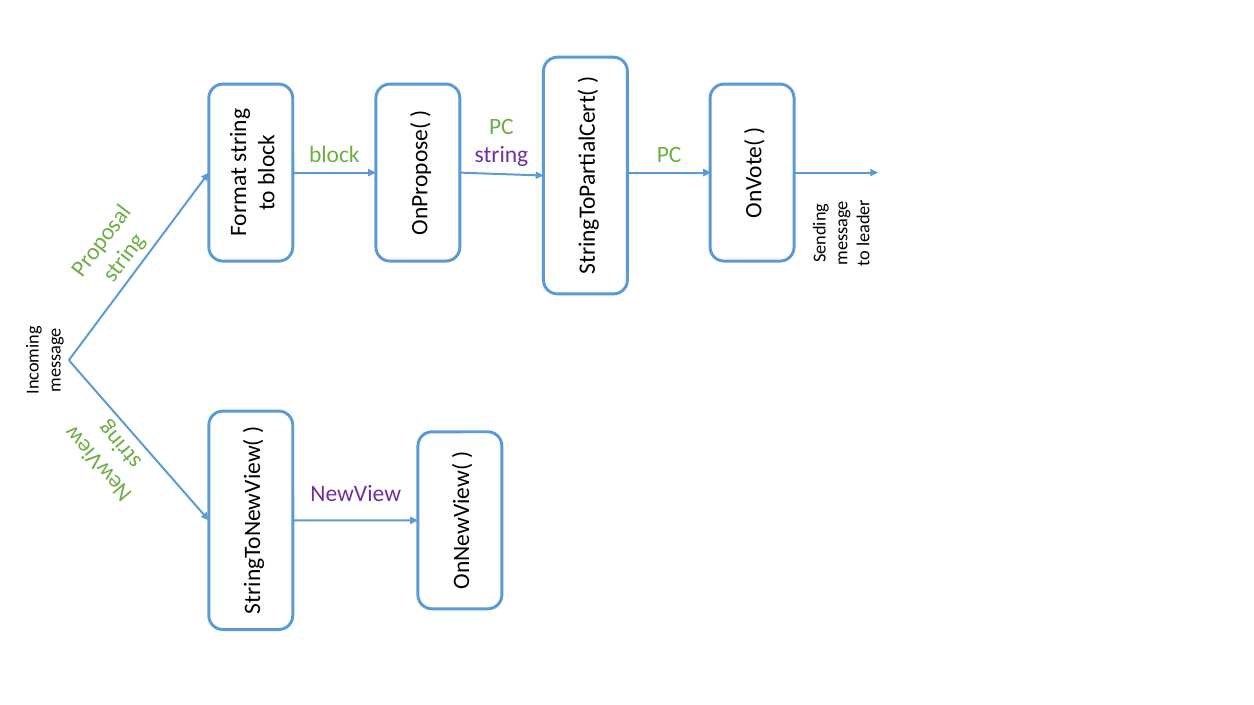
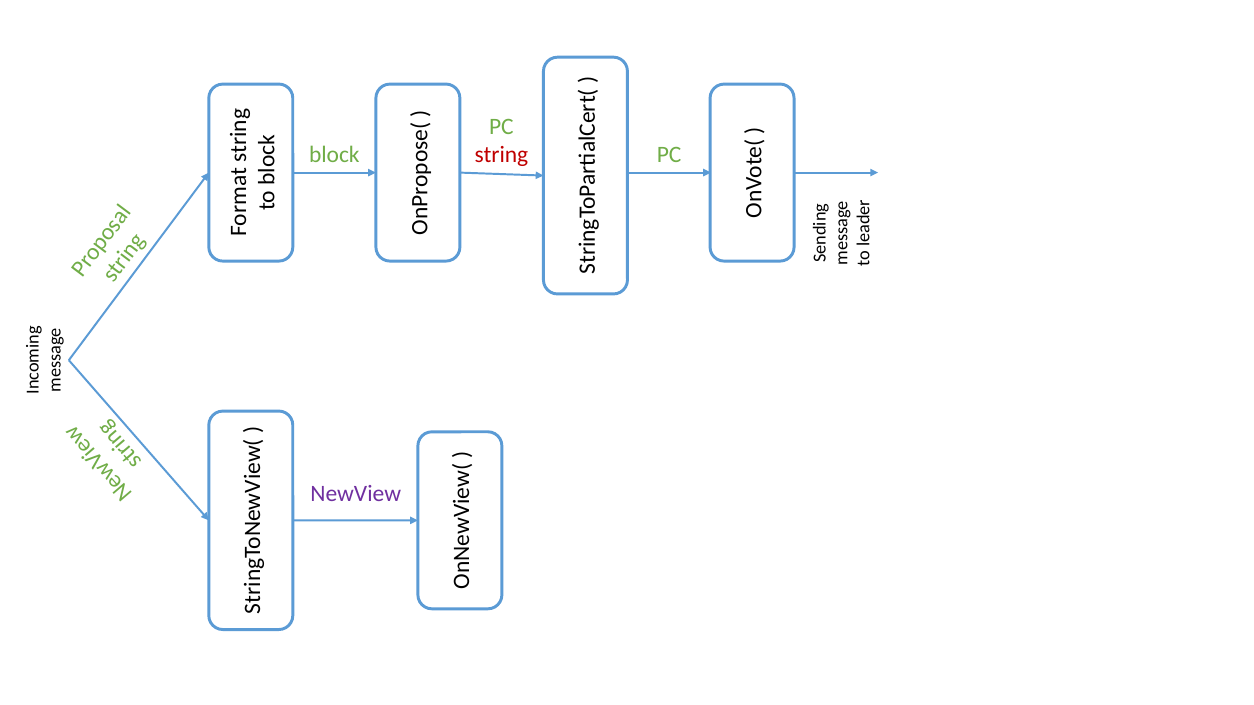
string colour: purple -> red
